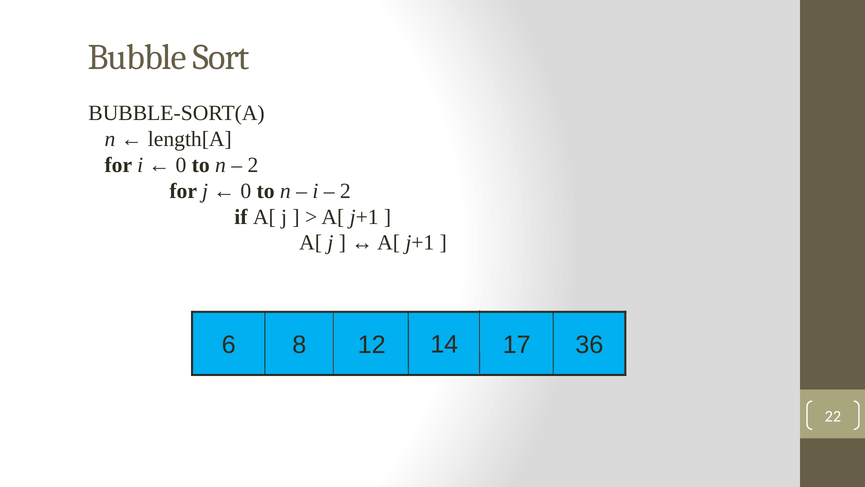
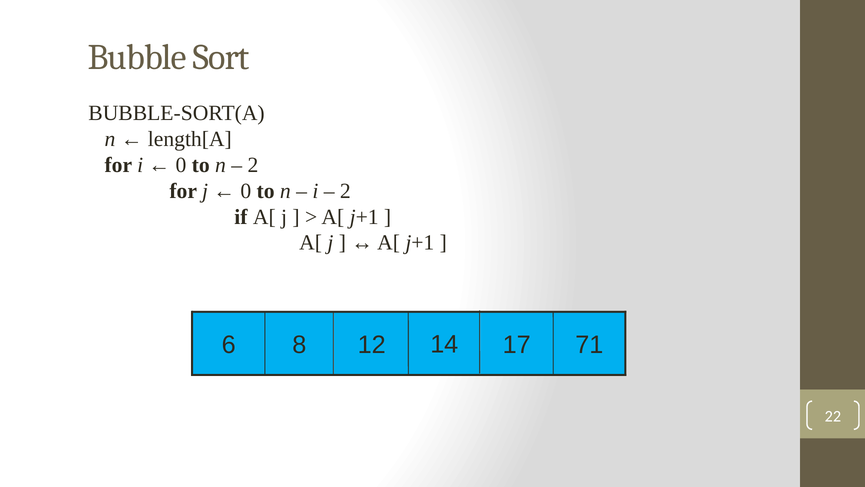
36: 36 -> 71
